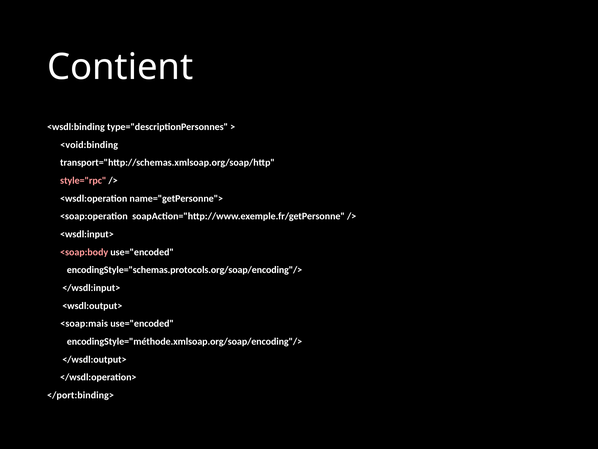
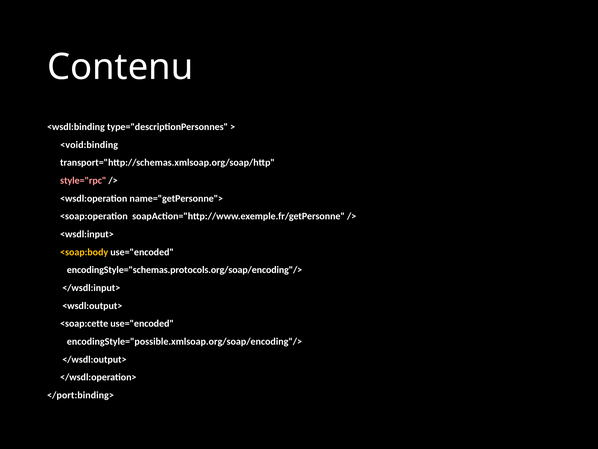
Contient: Contient -> Contenu
<soap:body colour: pink -> yellow
<soap:mais: <soap:mais -> <soap:cette
encodingStyle="méthode.xmlsoap.org/soap/encoding"/>: encodingStyle="méthode.xmlsoap.org/soap/encoding"/> -> encodingStyle="possible.xmlsoap.org/soap/encoding"/>
